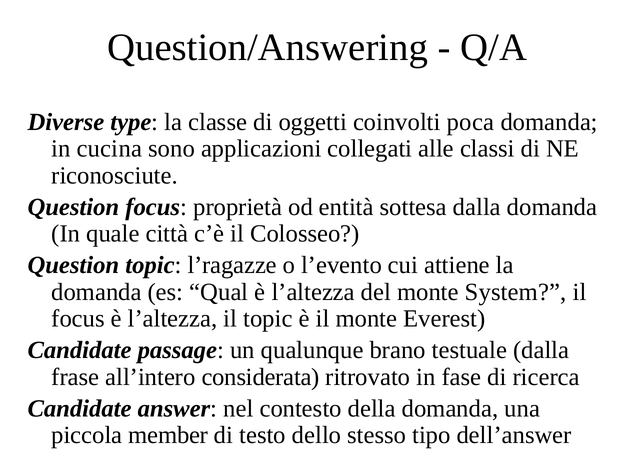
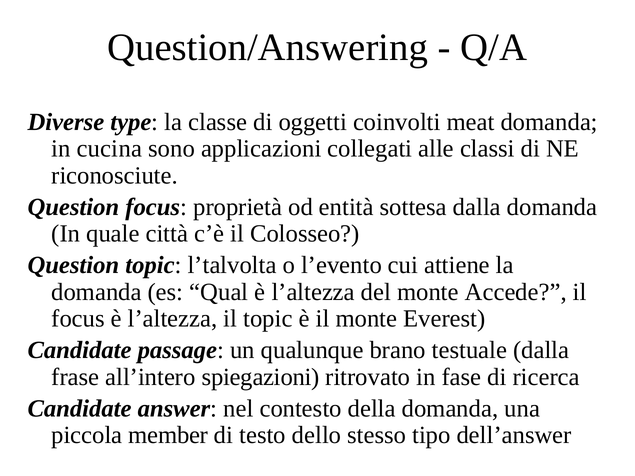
poca: poca -> meat
l’ragazze: l’ragazze -> l’talvolta
System: System -> Accede
considerata: considerata -> spiegazioni
